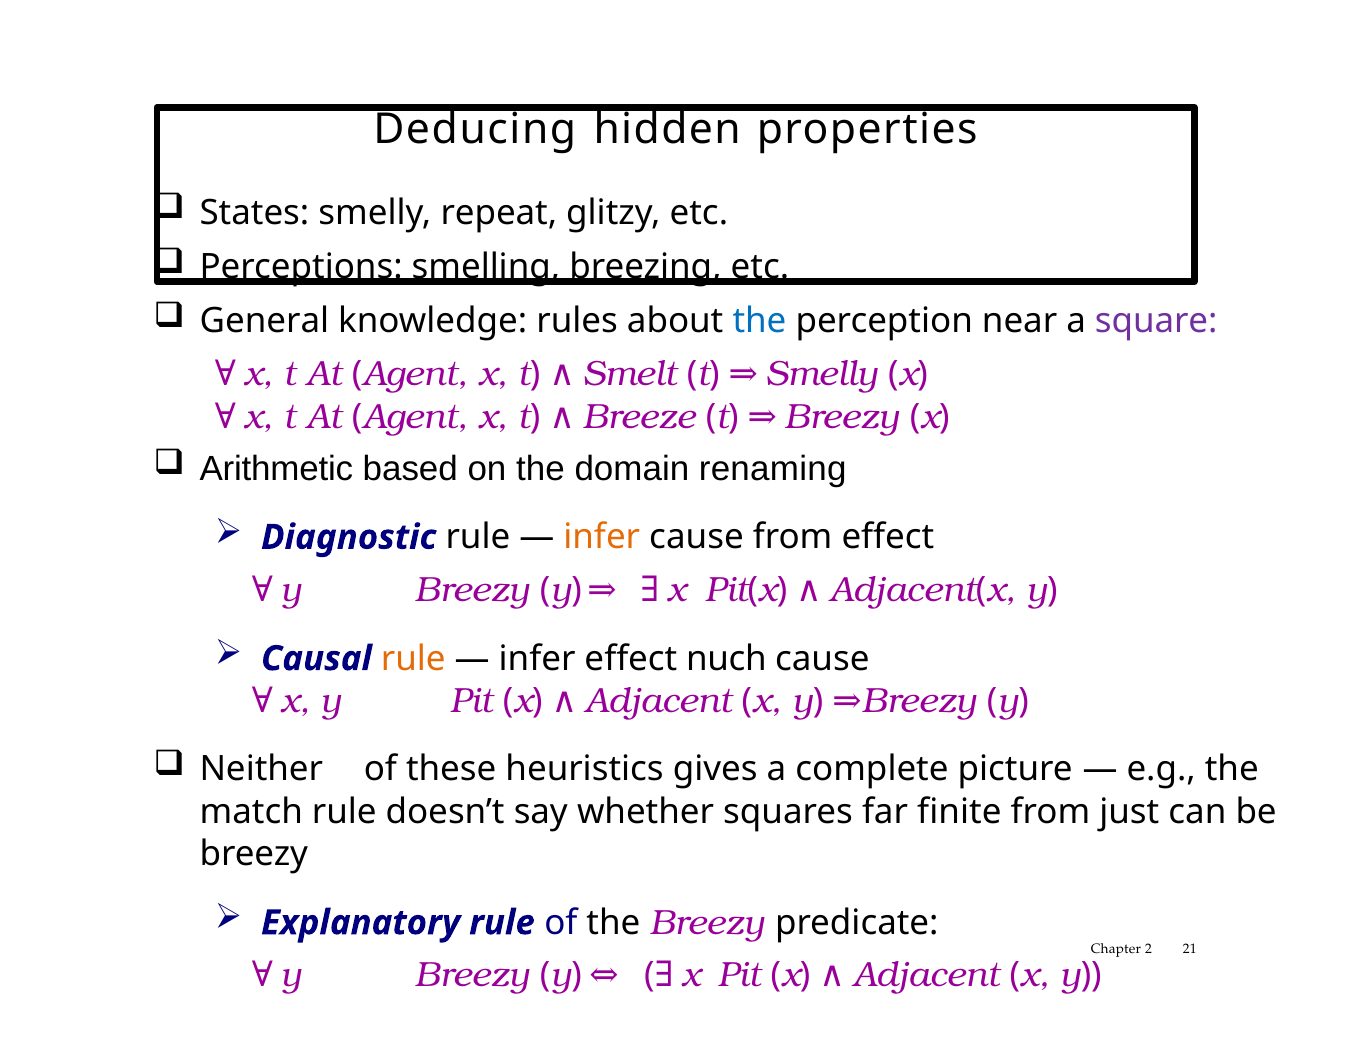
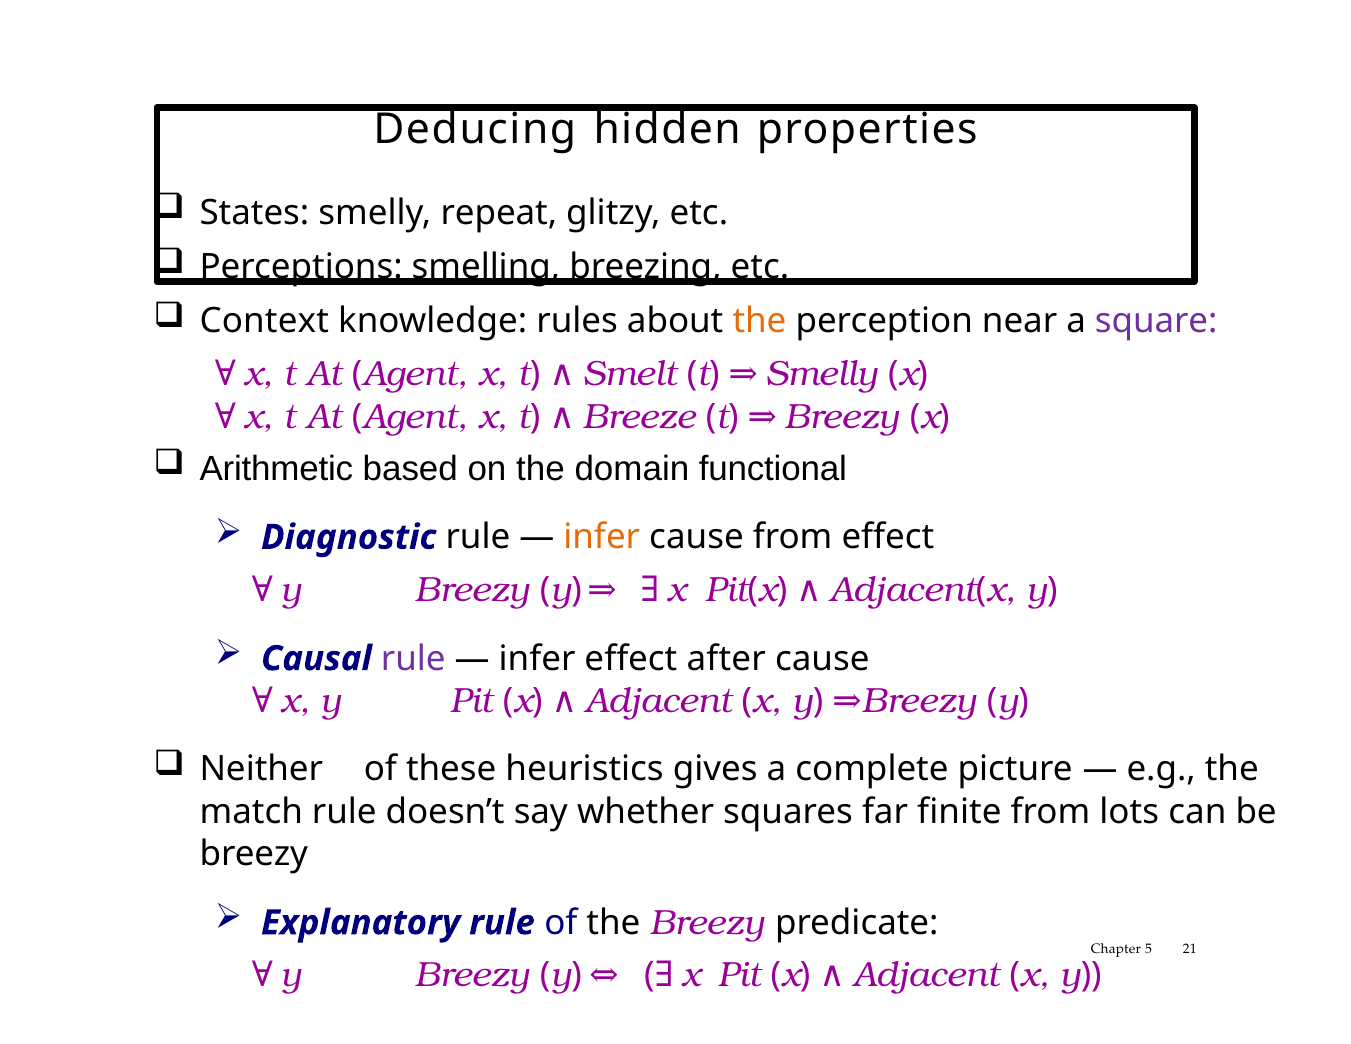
General: General -> Context
the at (759, 321) colour: blue -> orange
renaming: renaming -> functional
rule at (413, 659) colour: orange -> purple
nuch: nuch -> after
just: just -> lots
2: 2 -> 5
